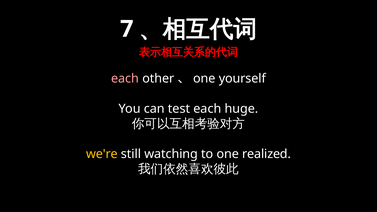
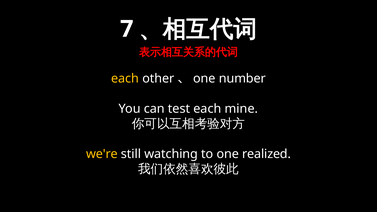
each at (125, 79) colour: pink -> yellow
yourself: yourself -> number
huge: huge -> mine
